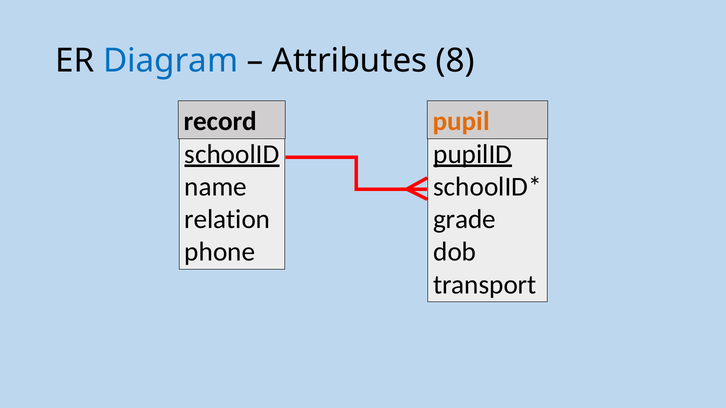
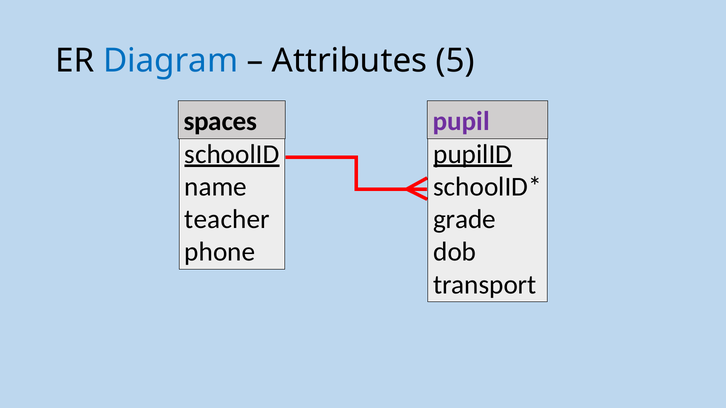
8: 8 -> 5
record: record -> spaces
pupil colour: orange -> purple
relation: relation -> teacher
